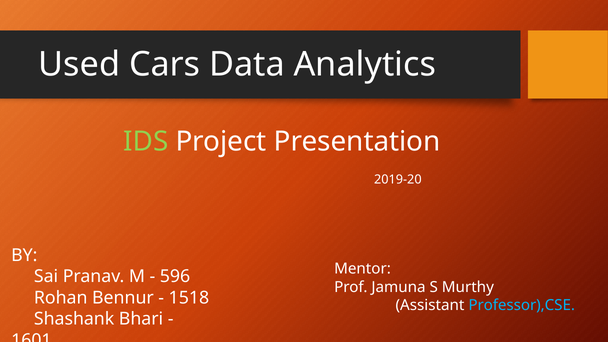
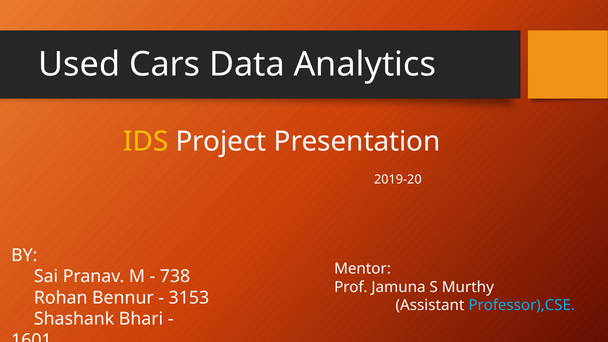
IDS colour: light green -> yellow
596: 596 -> 738
1518: 1518 -> 3153
